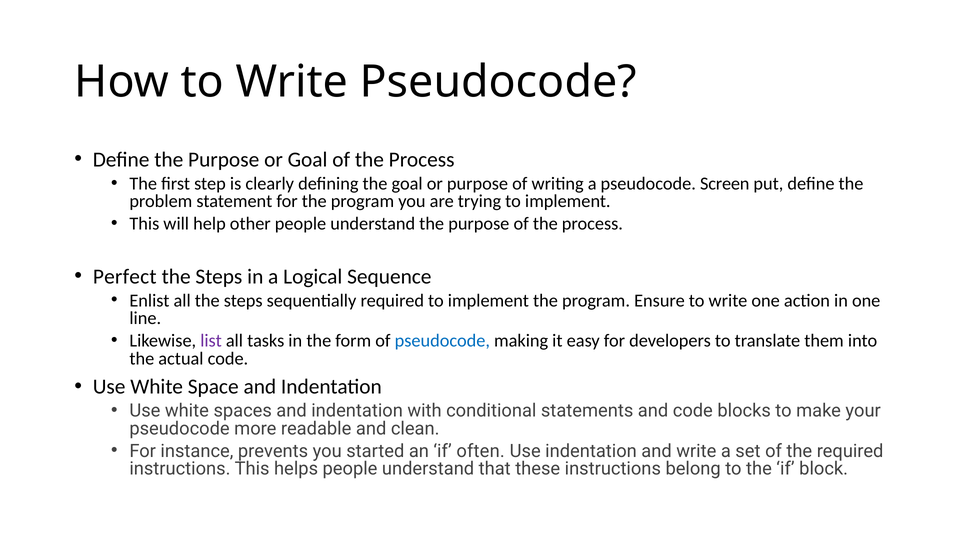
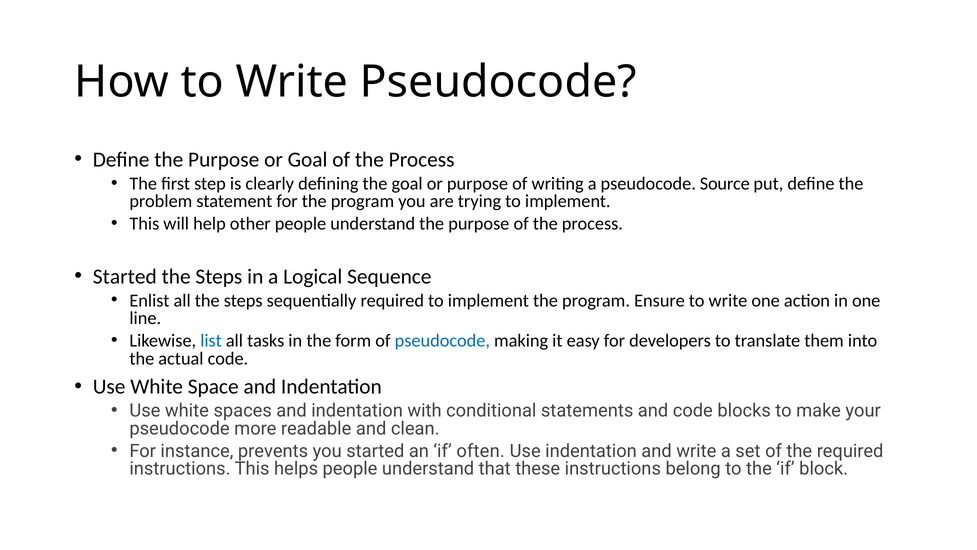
Screen: Screen -> Source
Perfect at (125, 276): Perfect -> Started
list colour: purple -> blue
